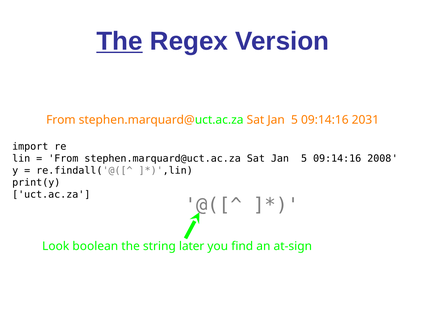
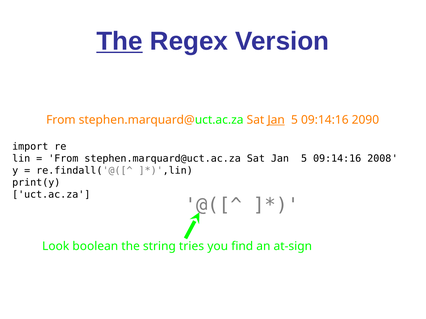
Jan at (276, 120) underline: none -> present
2031: 2031 -> 2090
later: later -> tries
